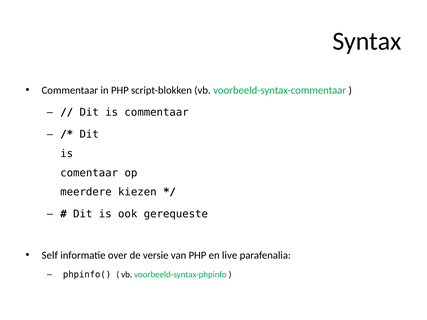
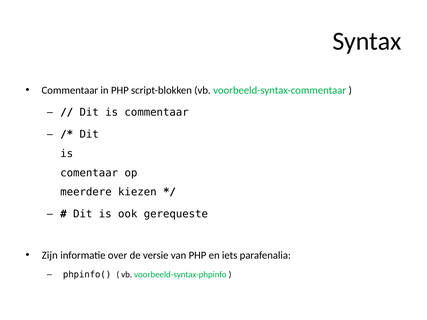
Self: Self -> Zijn
live: live -> iets
